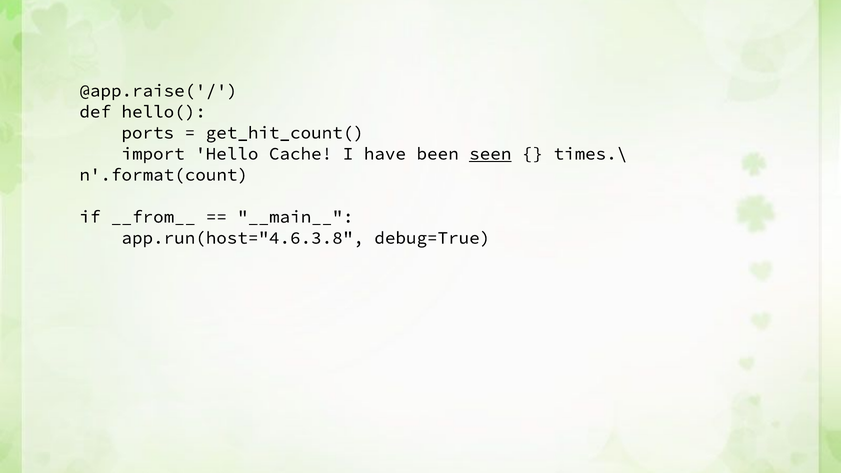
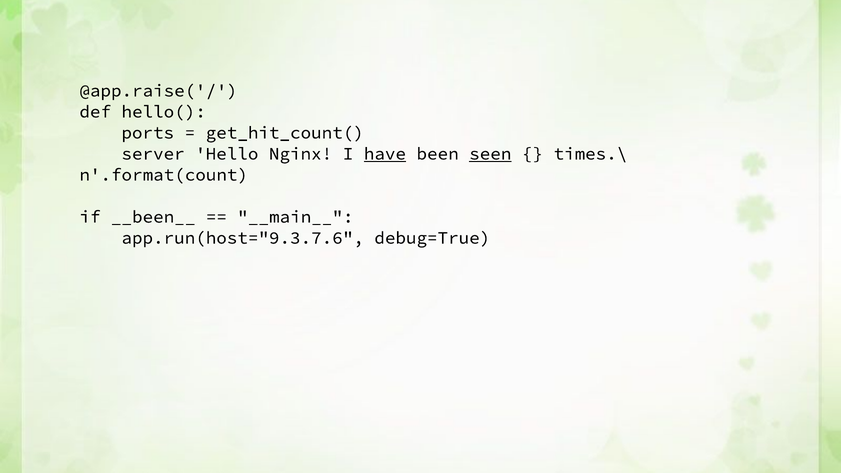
import: import -> server
Cache: Cache -> Nginx
have underline: none -> present
__from__: __from__ -> __been__
app.run(host="4.6.3.8: app.run(host="4.6.3.8 -> app.run(host="9.3.7.6
